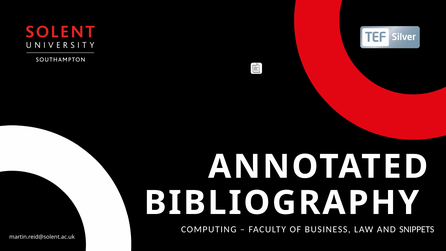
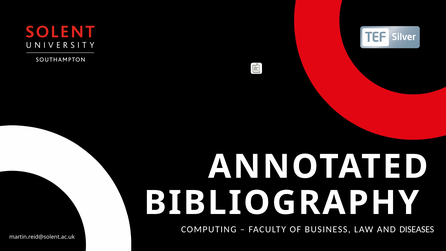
SNIPPETS: SNIPPETS -> DISEASES
